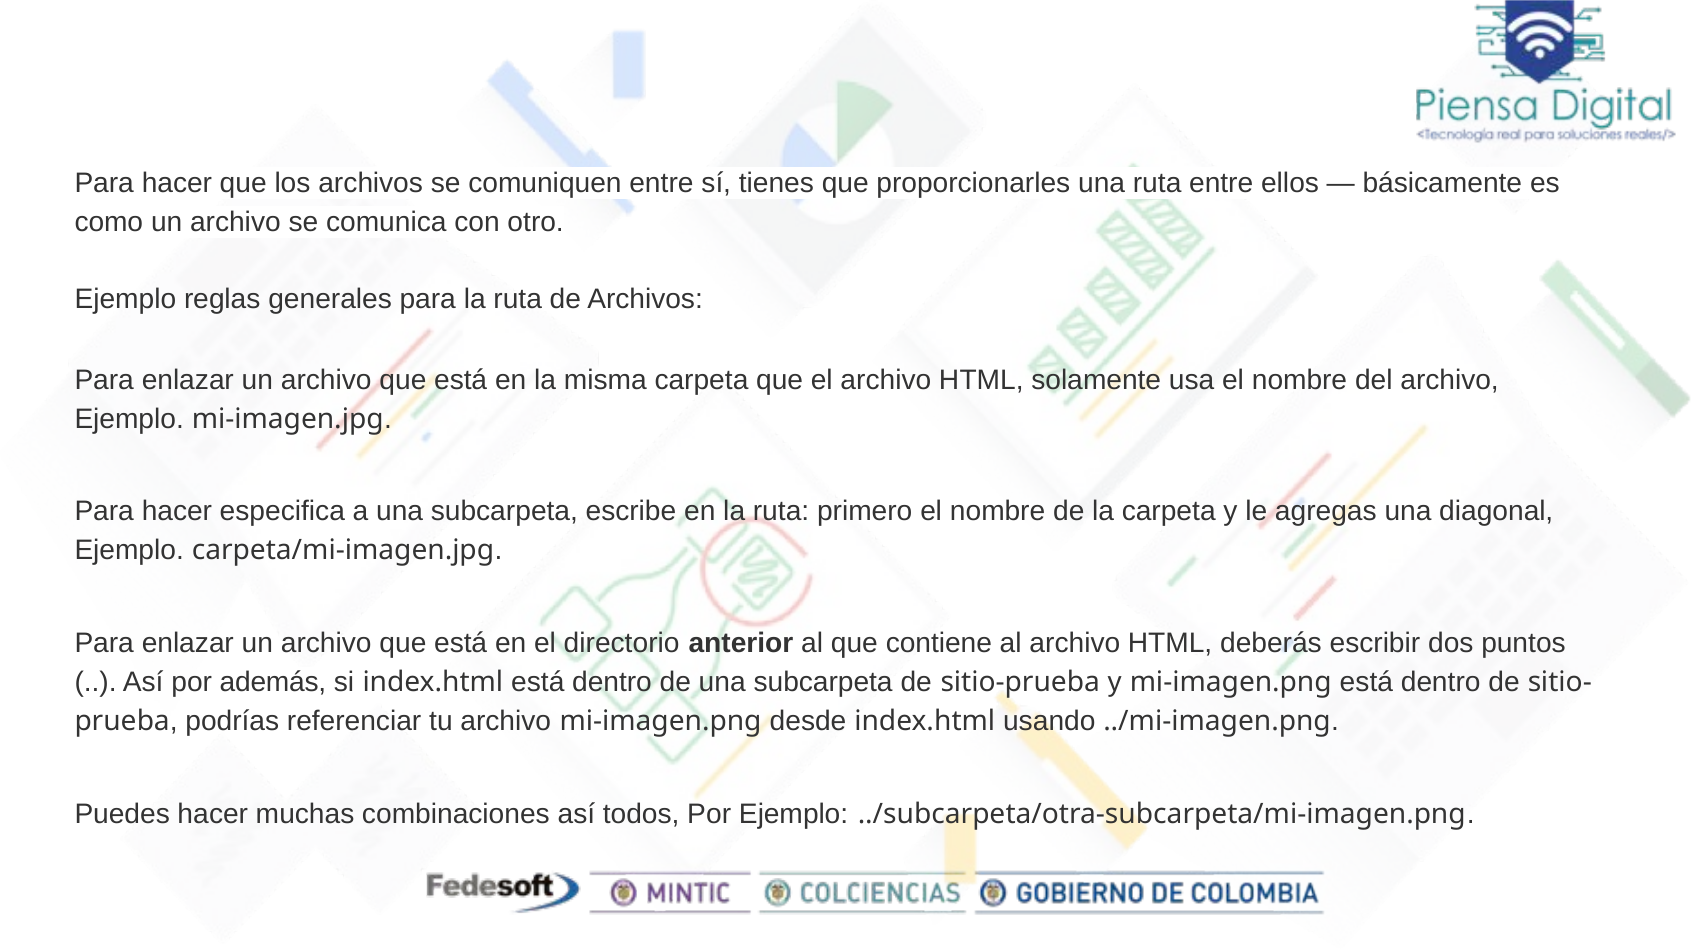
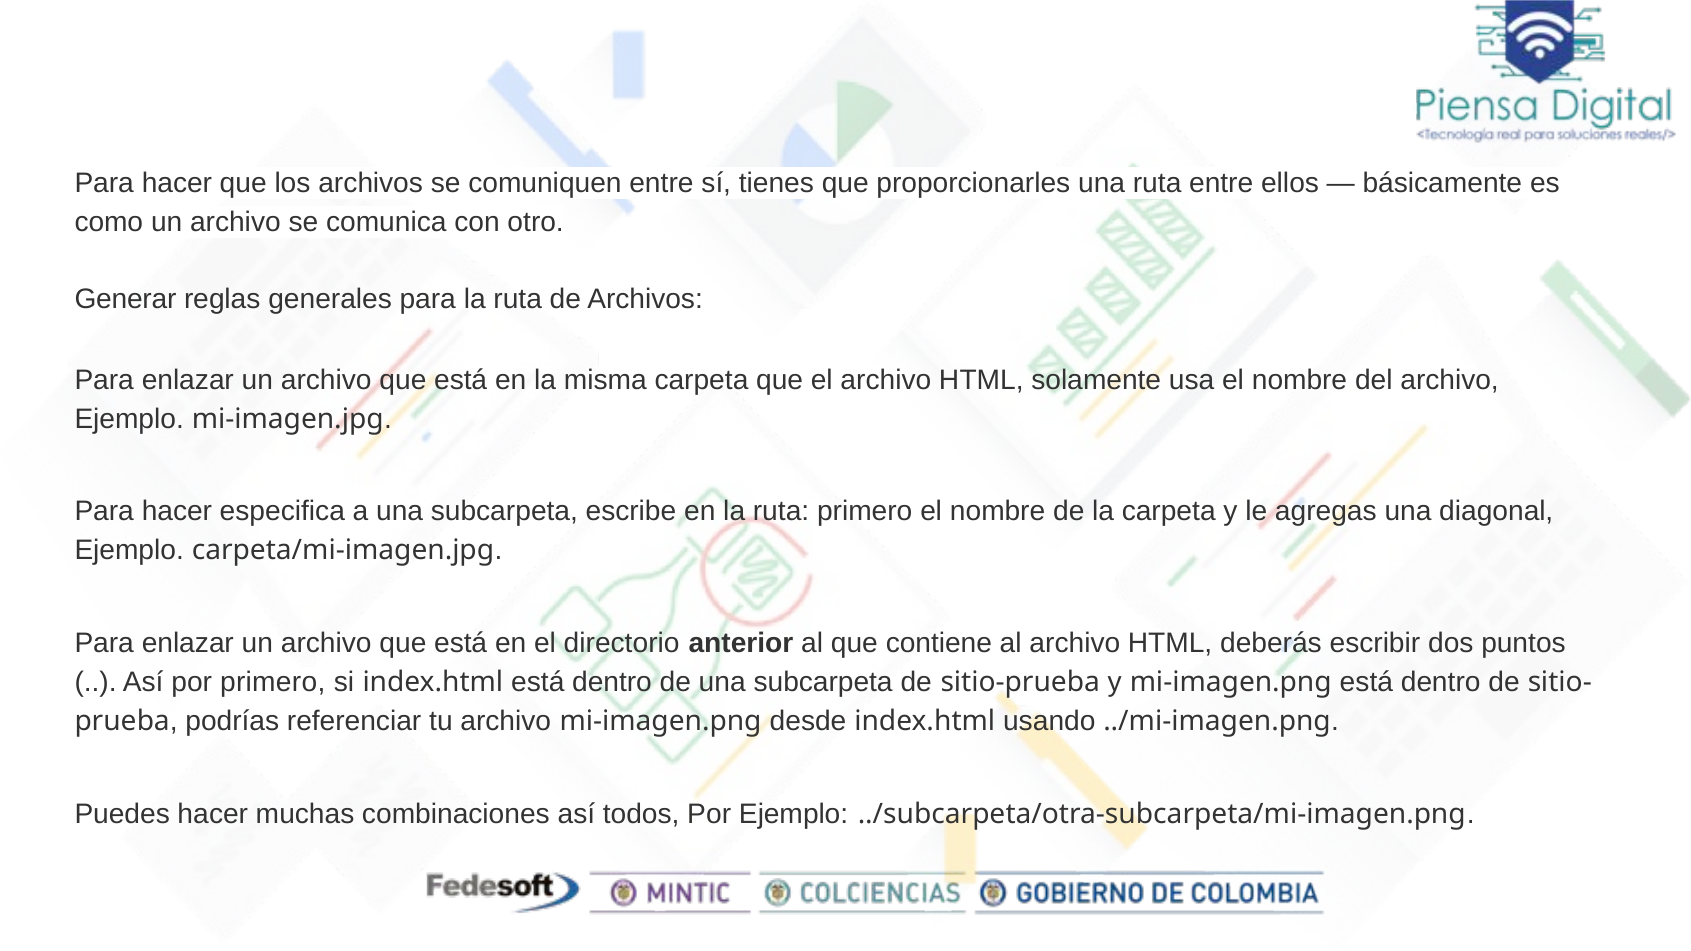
Ejemplo at (125, 299): Ejemplo -> Generar
por además: además -> primero
